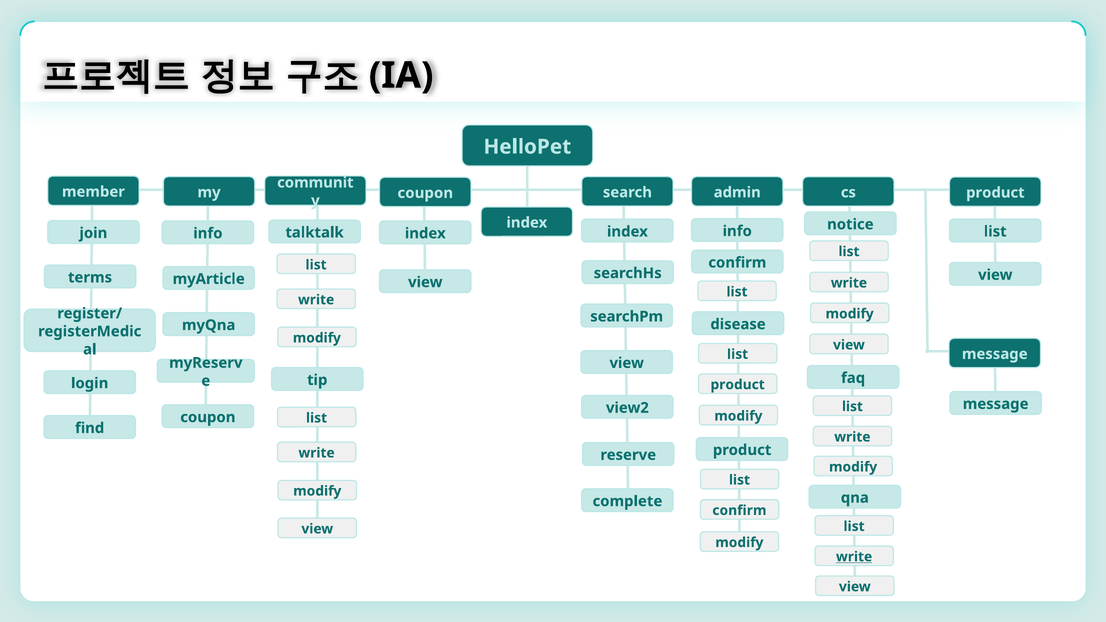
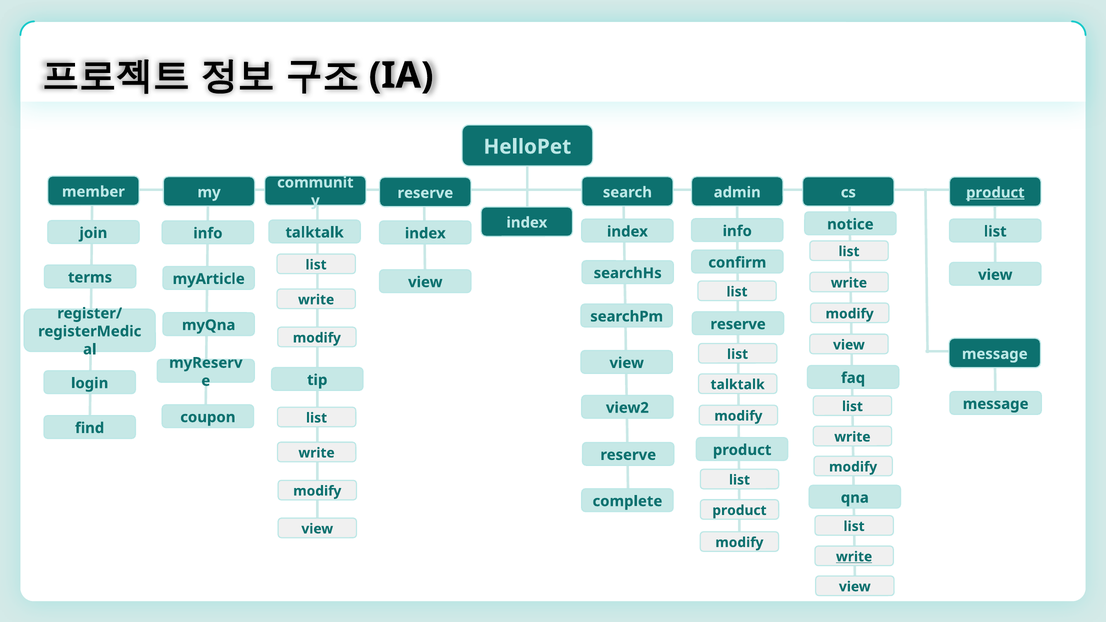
product at (995, 193) underline: none -> present
coupon at (425, 193): coupon -> reserve
disease at (738, 324): disease -> reserve
product at (738, 385): product -> talktalk
confirm at (739, 511): confirm -> product
